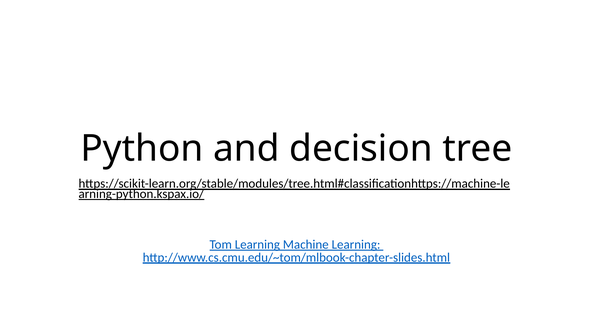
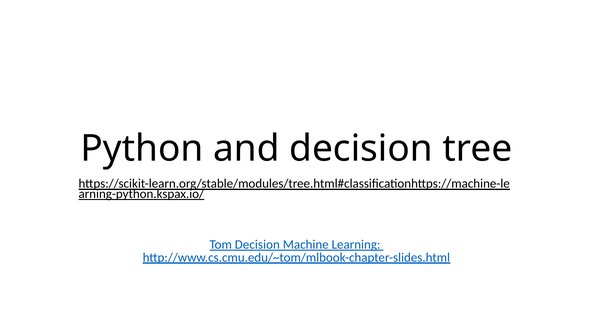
Tom Learning: Learning -> Decision
